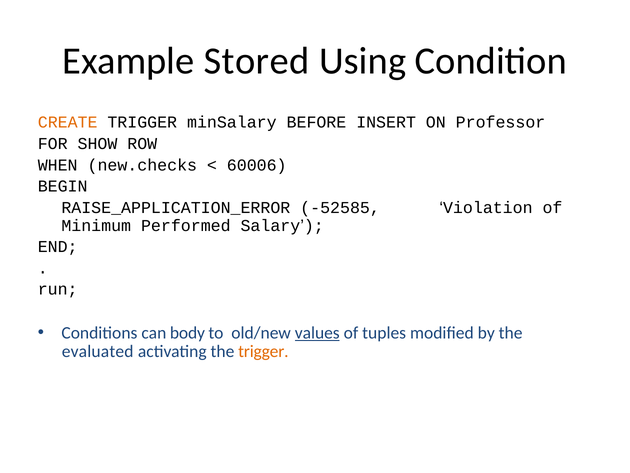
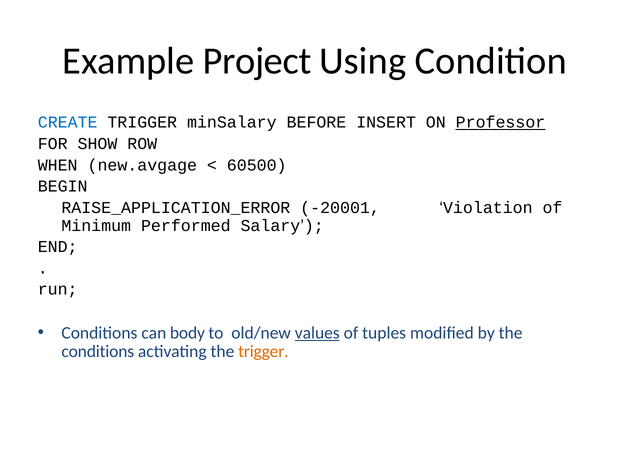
Stored: Stored -> Project
CREATE colour: orange -> blue
Professor underline: none -> present
new.checks: new.checks -> new.avgage
60006: 60006 -> 60500
-52585: -52585 -> -20001
evaluated at (98, 351): evaluated -> conditions
